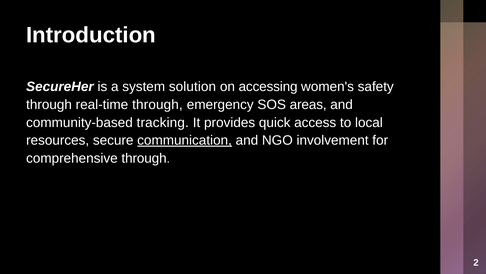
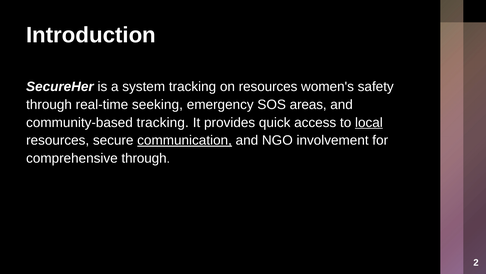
system solution: solution -> tracking
on accessing: accessing -> resources
real-time through: through -> seeking
local underline: none -> present
